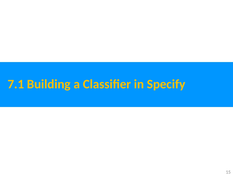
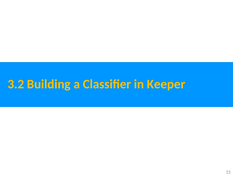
7.1: 7.1 -> 3.2
Specify: Specify -> Keeper
